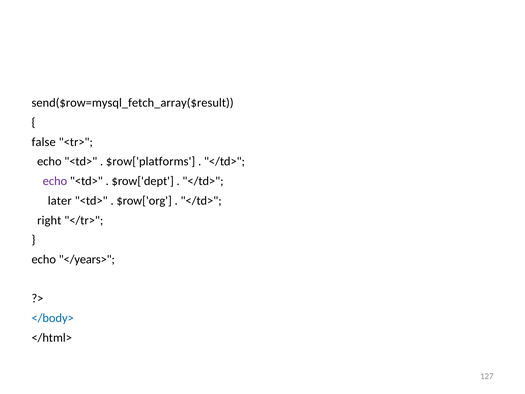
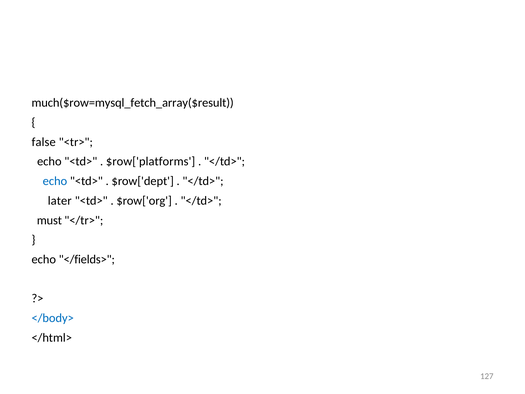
send($row=mysql_fetch_array($result: send($row=mysql_fetch_array($result -> much($row=mysql_fetch_array($result
echo at (55, 181) colour: purple -> blue
right: right -> must
</years>: </years> -> </fields>
